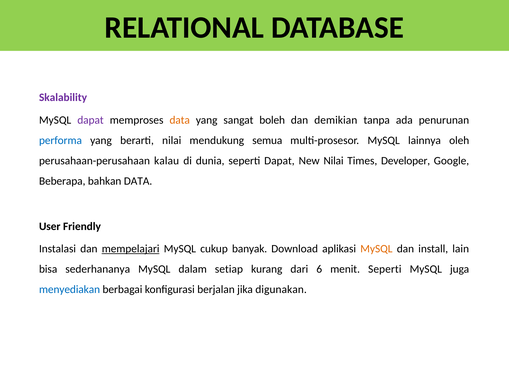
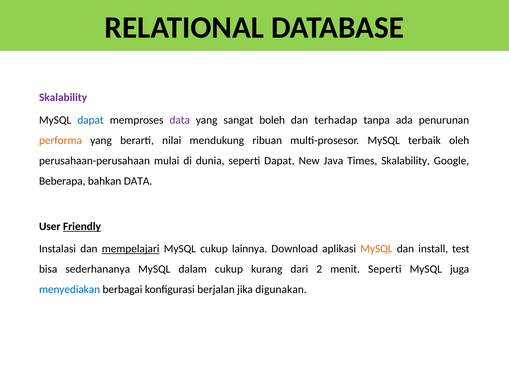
dapat at (91, 120) colour: purple -> blue
data at (180, 120) colour: orange -> purple
demikian: demikian -> terhadap
performa colour: blue -> orange
semua: semua -> ribuan
lainnya: lainnya -> terbaik
kalau: kalau -> mulai
New Nilai: Nilai -> Java
Times Developer: Developer -> Skalability
Friendly underline: none -> present
banyak: banyak -> lainnya
lain: lain -> test
dalam setiap: setiap -> cukup
6: 6 -> 2
